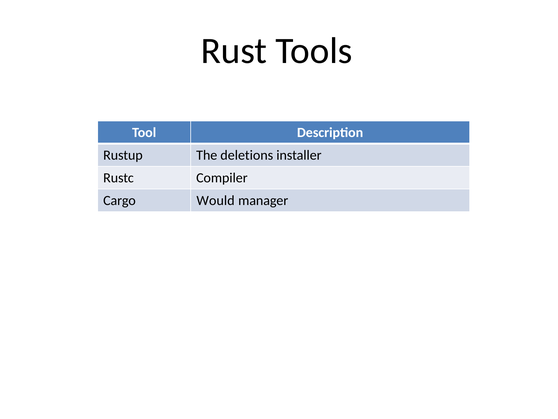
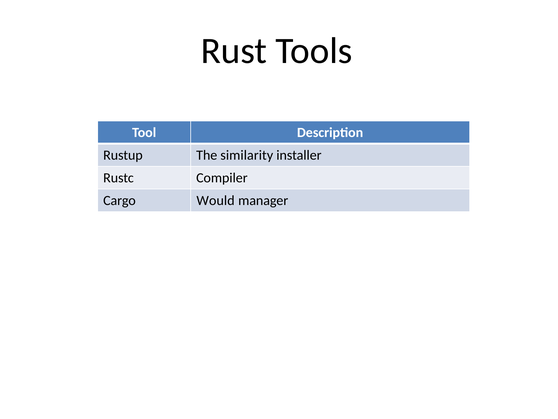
deletions: deletions -> similarity
